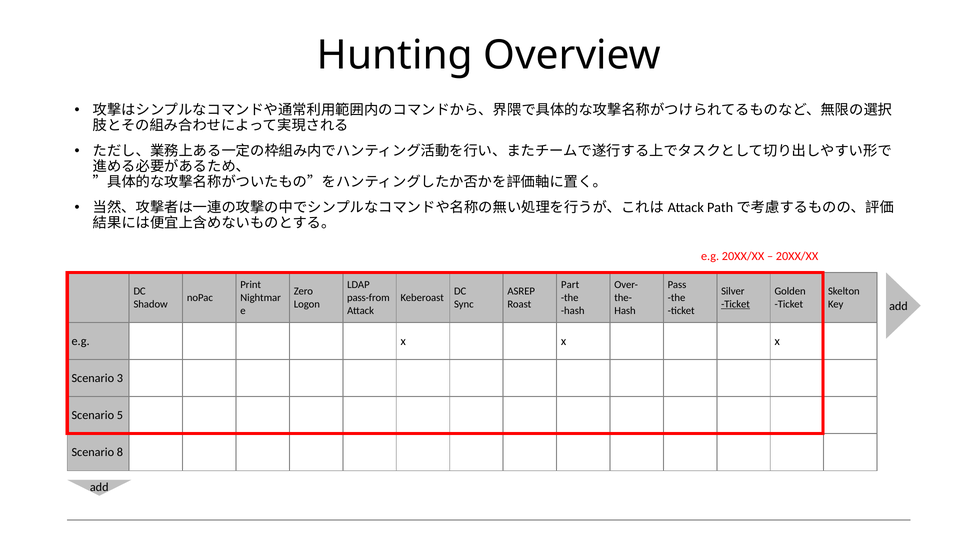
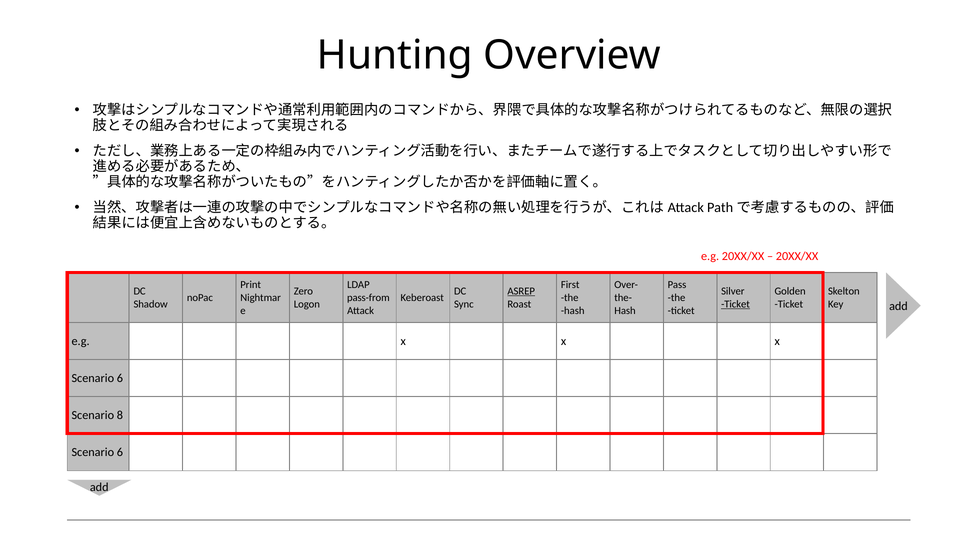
Part: Part -> First
ASREP underline: none -> present
3 at (120, 378): 3 -> 6
5: 5 -> 8
8 at (120, 452): 8 -> 6
